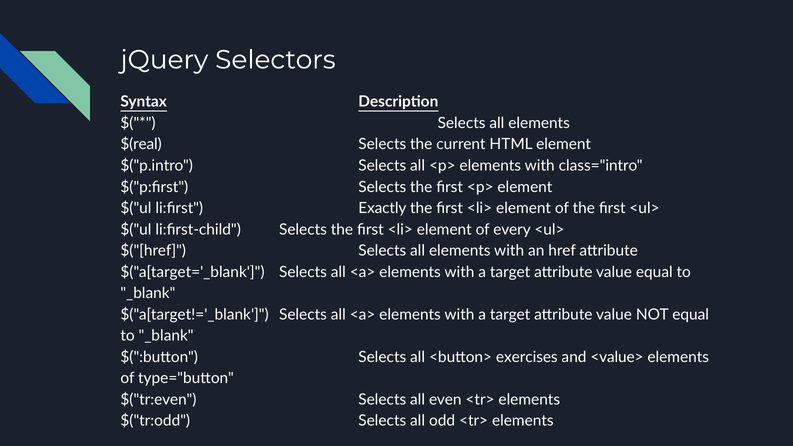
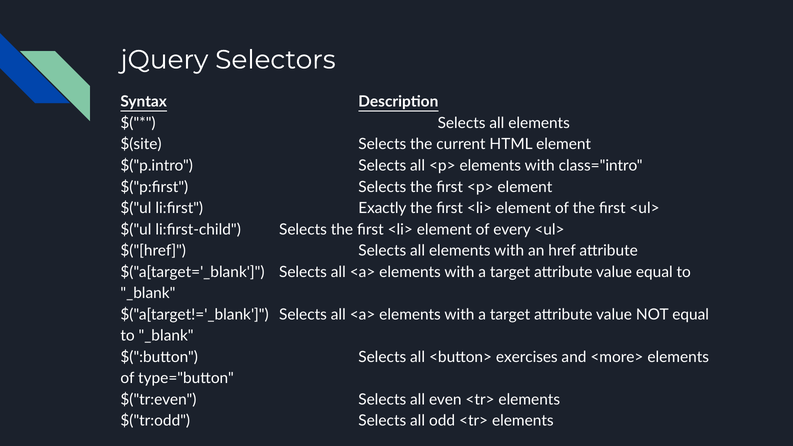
$(real: $(real -> $(site
<value>: <value> -> <more>
